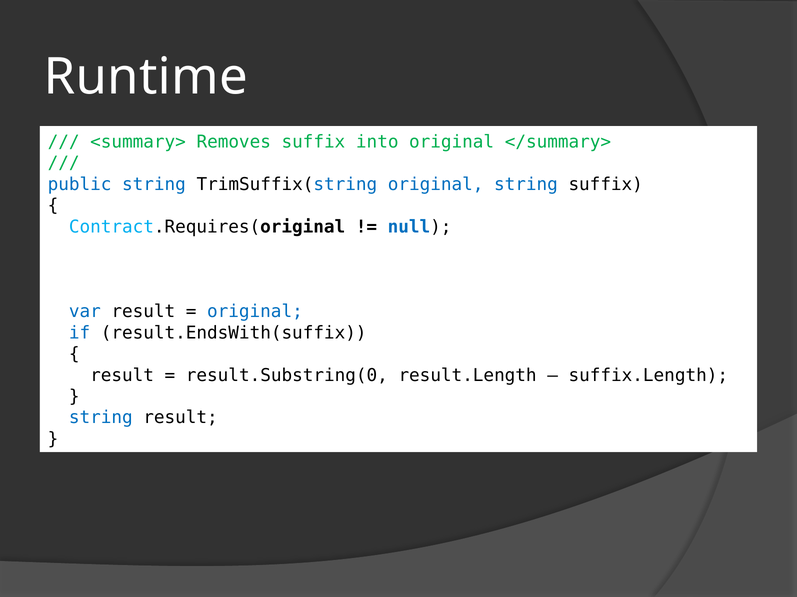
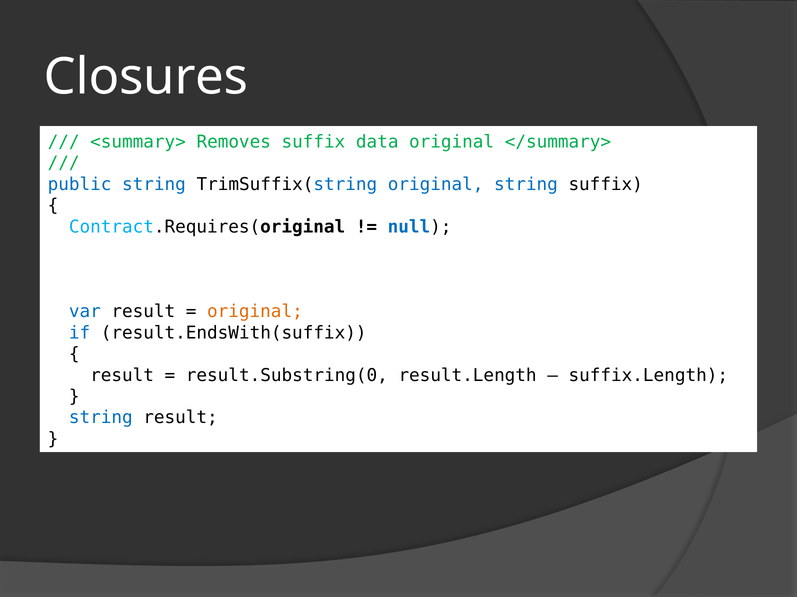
Runtime: Runtime -> Closures
into: into -> data
original at (255, 312) colour: blue -> orange
